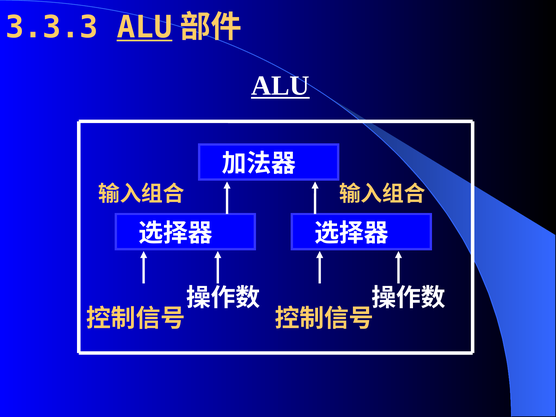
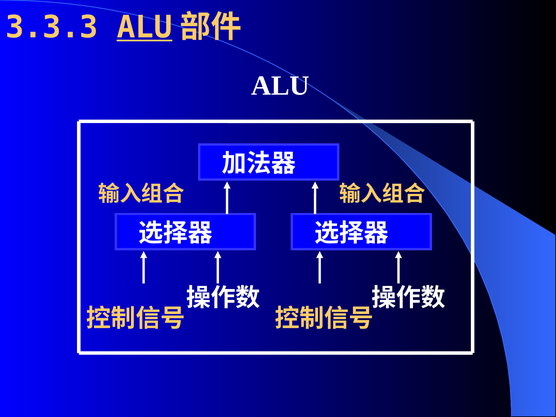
ALU at (280, 86) underline: present -> none
